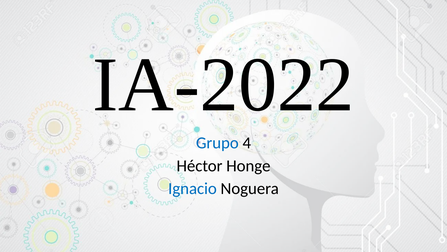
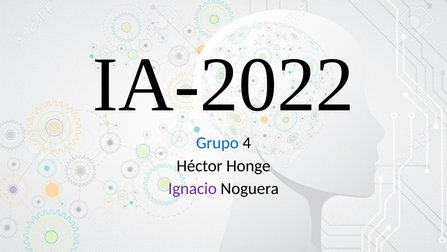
Ignacio colour: blue -> purple
